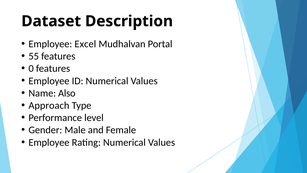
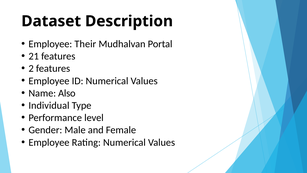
Excel: Excel -> Their
55: 55 -> 21
0: 0 -> 2
Approach: Approach -> Individual
